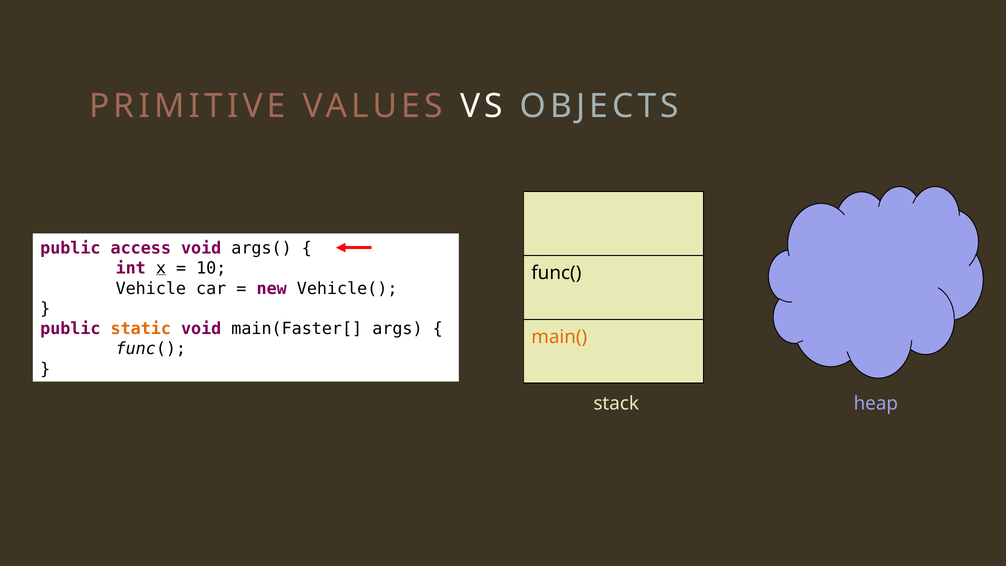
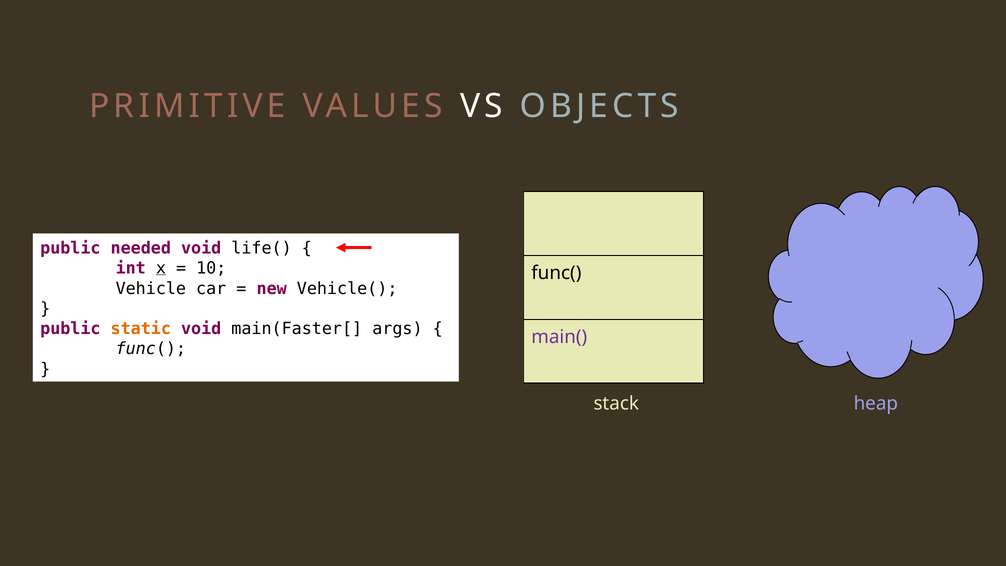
access: access -> needed
args(: args( -> life(
main( colour: orange -> purple
